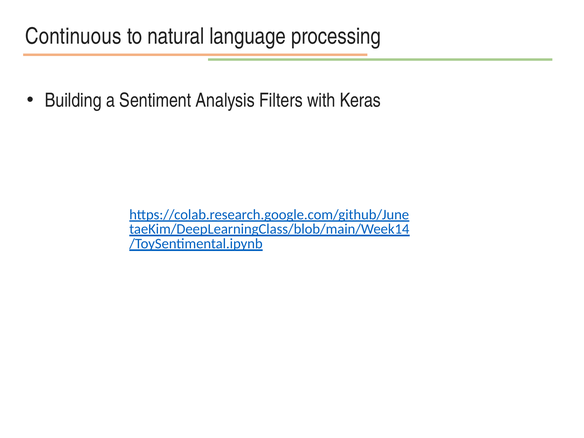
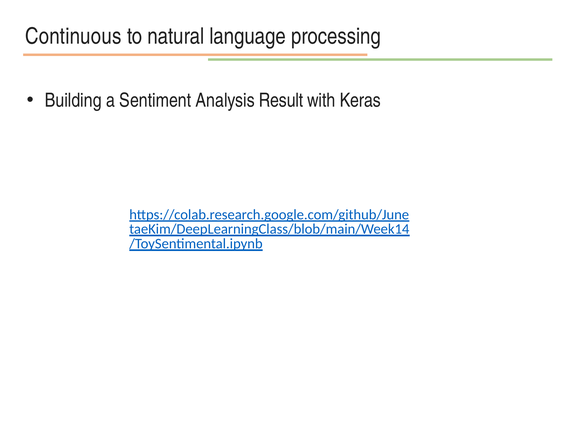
Filters: Filters -> Result
